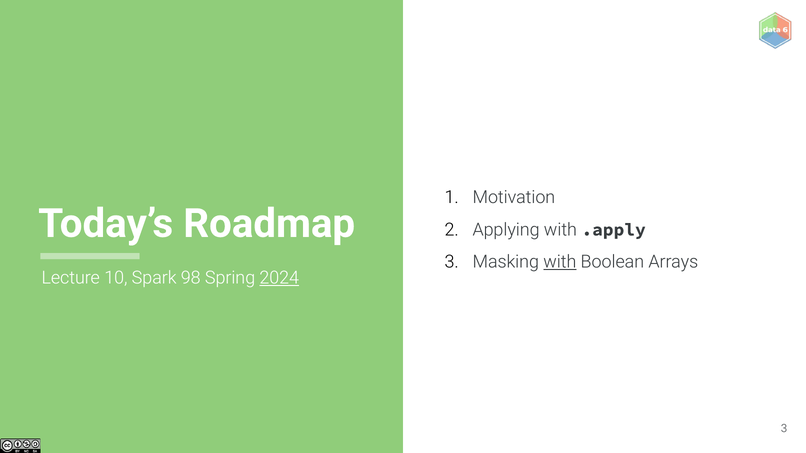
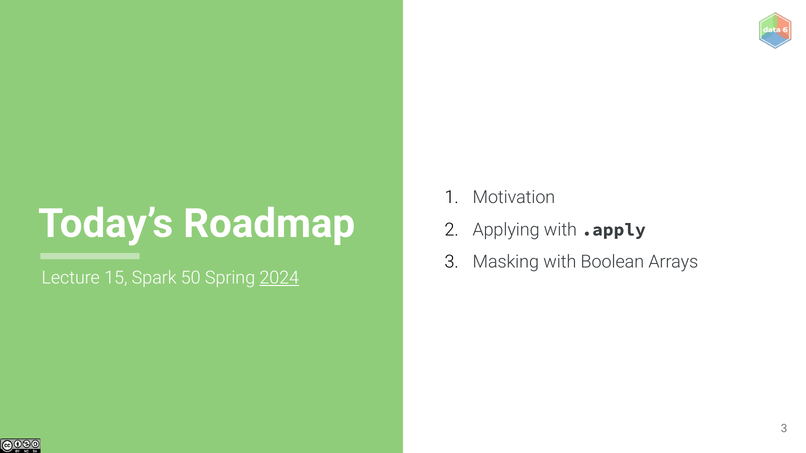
with at (560, 262) underline: present -> none
10: 10 -> 15
98: 98 -> 50
